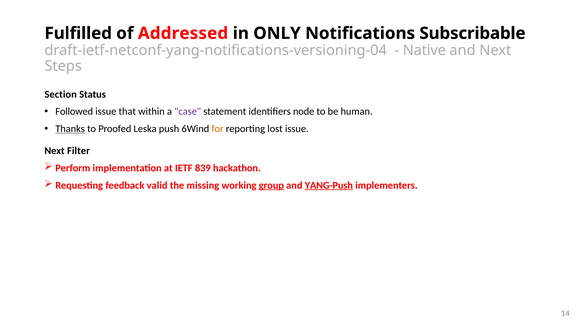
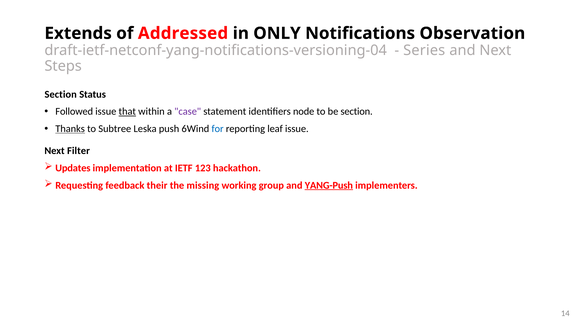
Fulfilled: Fulfilled -> Extends
Subscribable: Subscribable -> Observation
Native: Native -> Series
that underline: none -> present
be human: human -> section
Proofed: Proofed -> Subtree
for colour: orange -> blue
lost: lost -> leaf
Perform: Perform -> Updates
839: 839 -> 123
valid: valid -> their
group underline: present -> none
